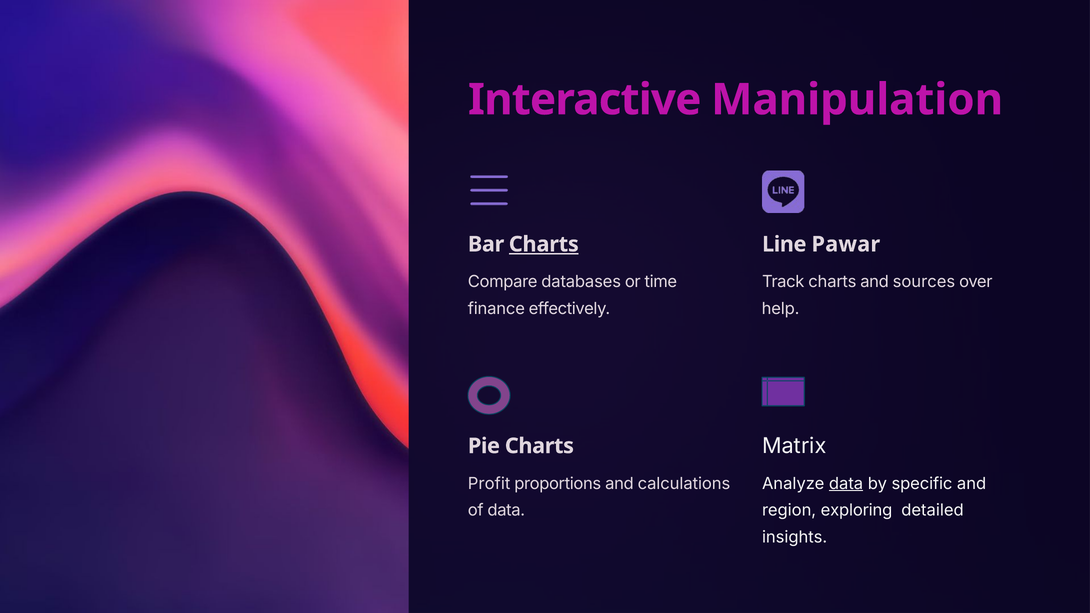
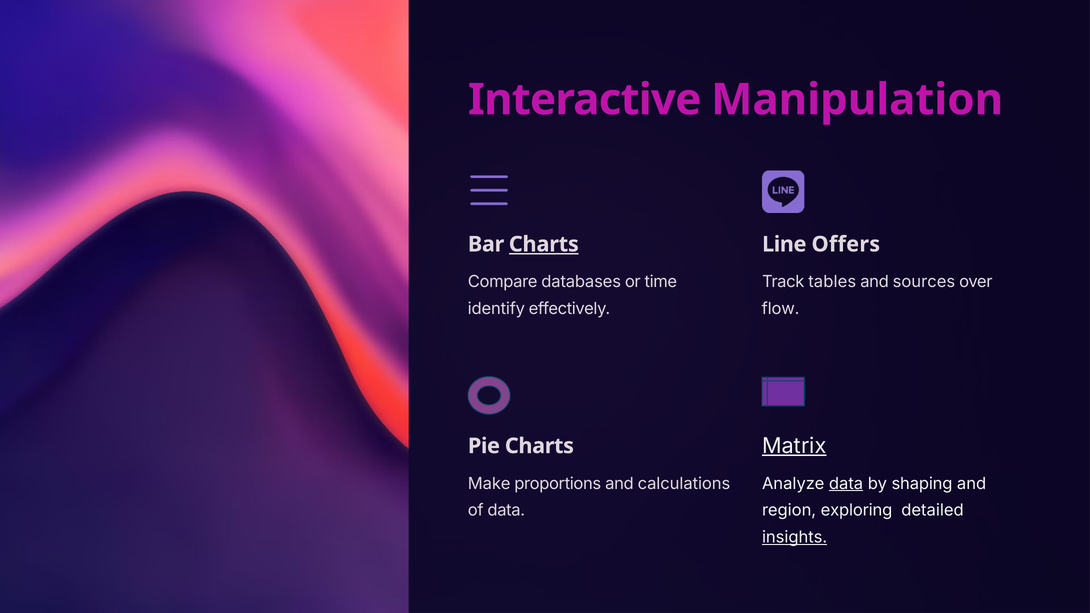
Pawar: Pawar -> Offers
Track charts: charts -> tables
finance: finance -> identify
help: help -> flow
Matrix underline: none -> present
Profit: Profit -> Make
specific: specific -> shaping
insights underline: none -> present
